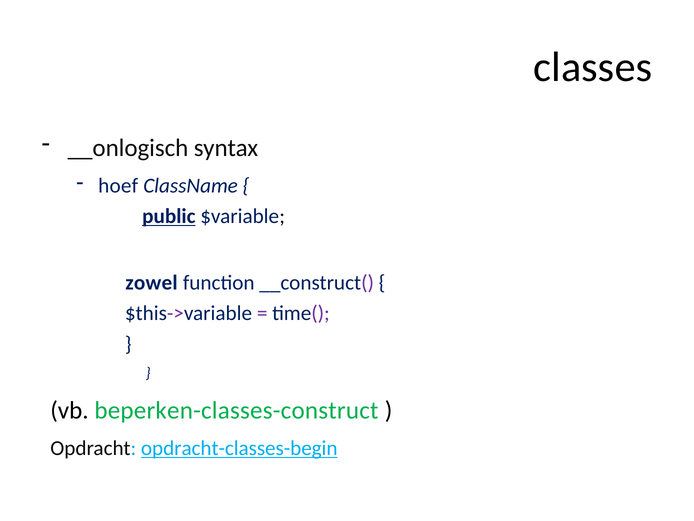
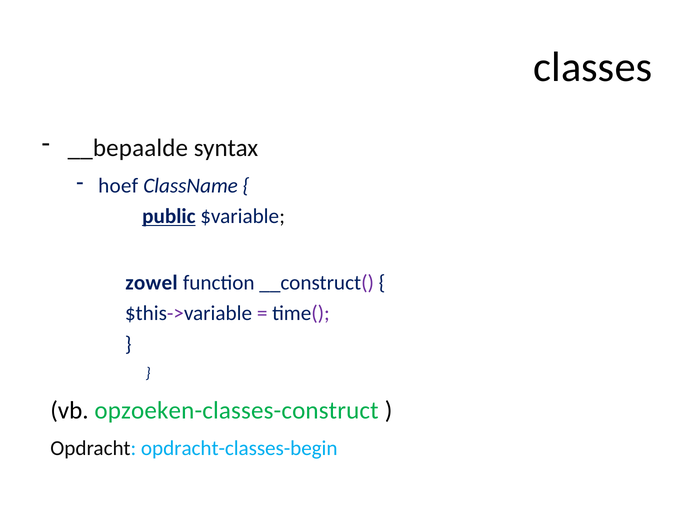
__onlogisch: __onlogisch -> __bepaalde
beperken-classes-construct: beperken-classes-construct -> opzoeken-classes-construct
opdracht-classes-begin underline: present -> none
